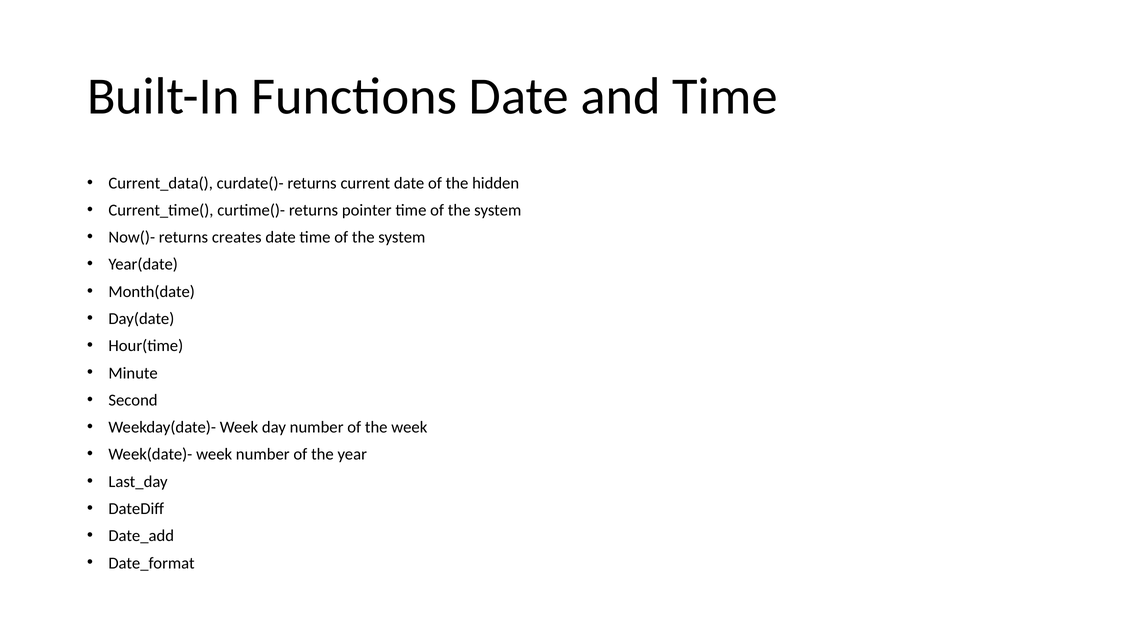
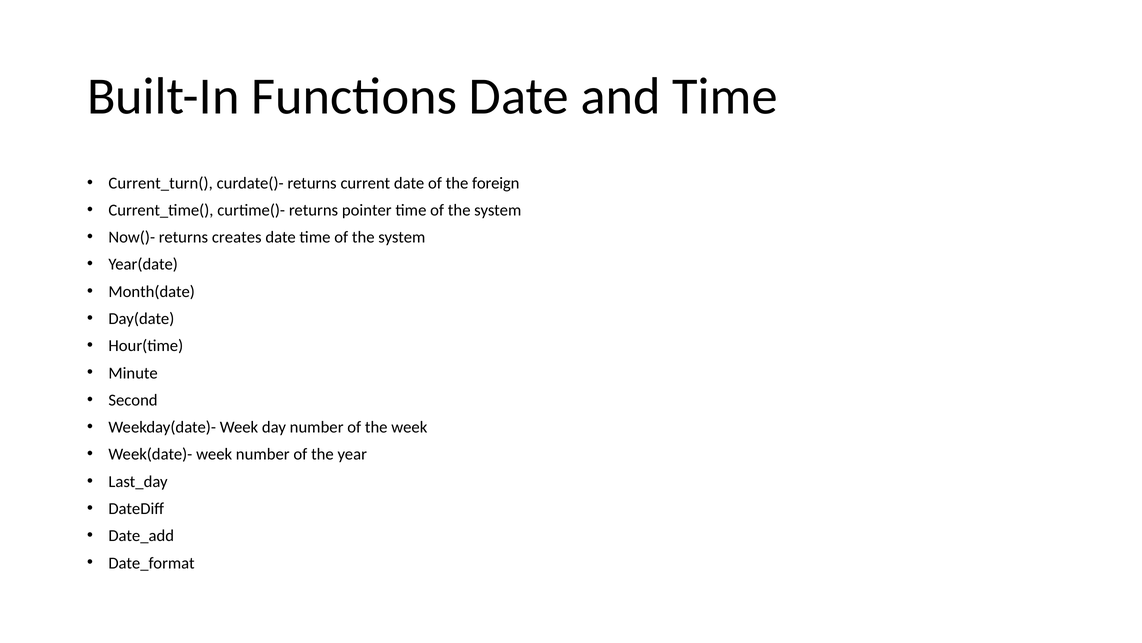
Current_data(: Current_data( -> Current_turn(
hidden: hidden -> foreign
